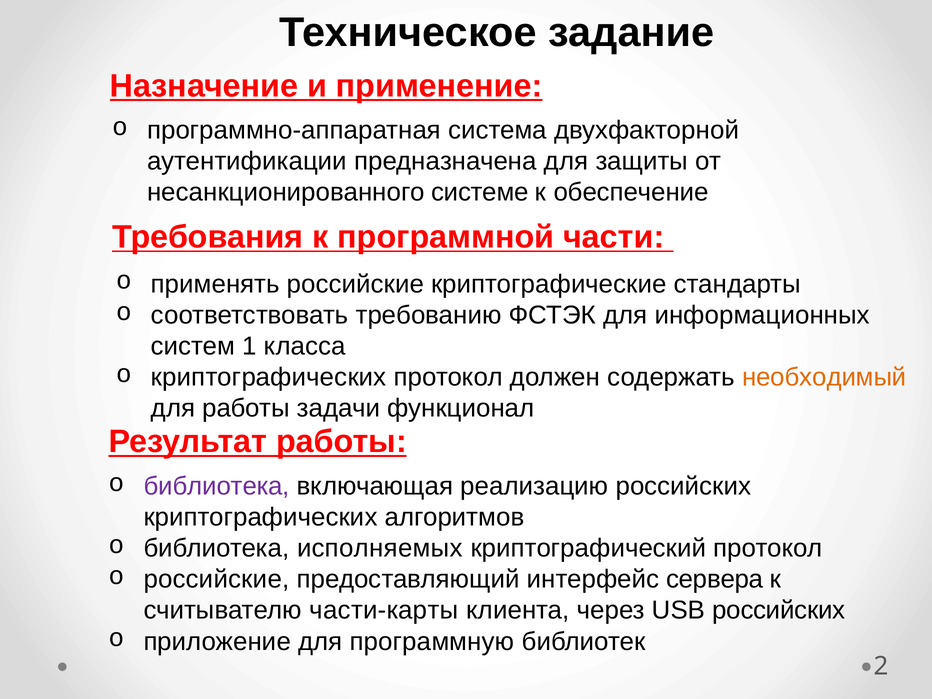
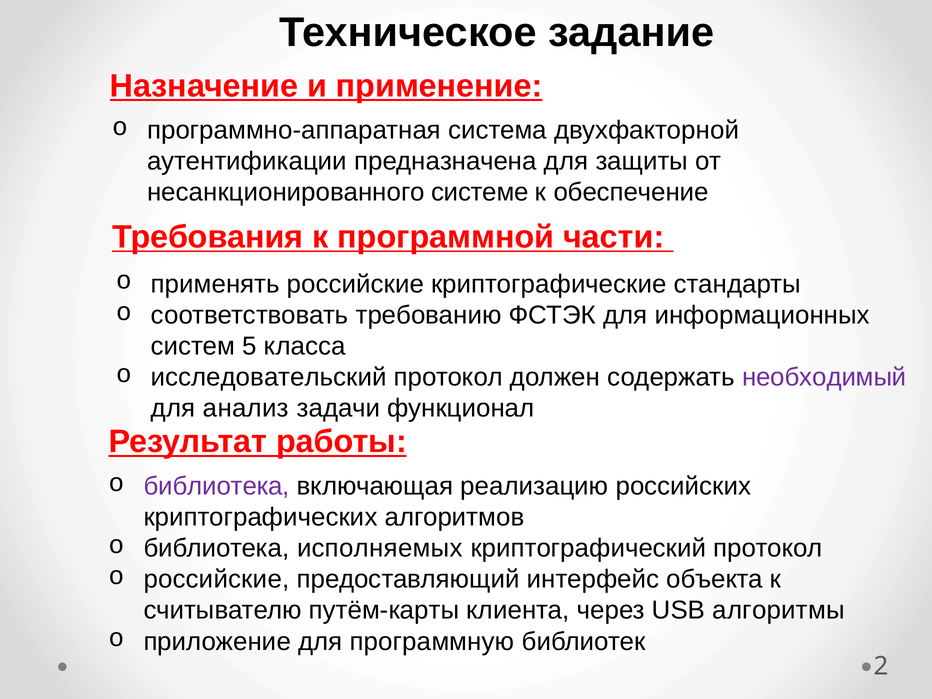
1: 1 -> 5
криптографических at (269, 377): криптографических -> исследовательский
необходимый colour: orange -> purple
для работы: работы -> анализ
сервера: сервера -> объекта
части-карты: части-карты -> путём-карты
USB российских: российских -> алгоритмы
